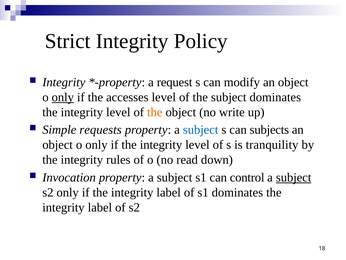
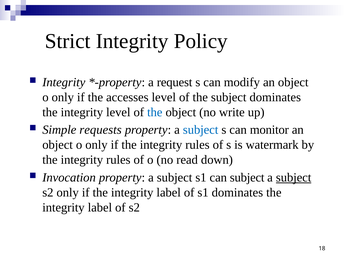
only at (63, 97) underline: present -> none
the at (155, 112) colour: orange -> blue
subjects: subjects -> monitor
if the integrity level: level -> rules
tranquility: tranquility -> watermark
can control: control -> subject
